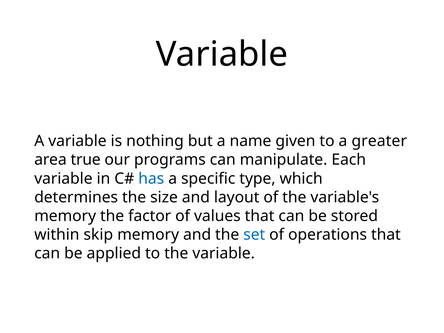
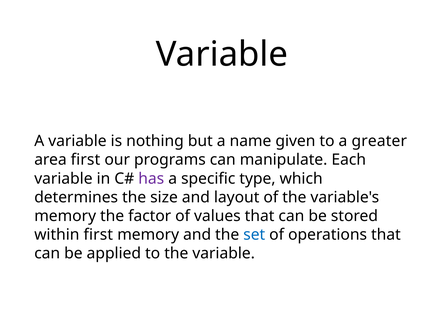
area true: true -> first
has colour: blue -> purple
within skip: skip -> first
